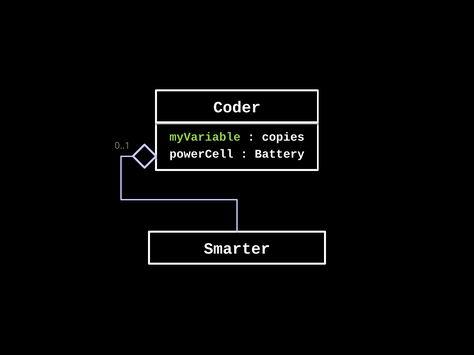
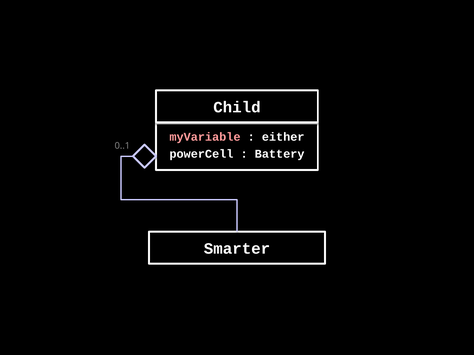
Coder: Coder -> Child
myVariable colour: light green -> pink
copies: copies -> either
